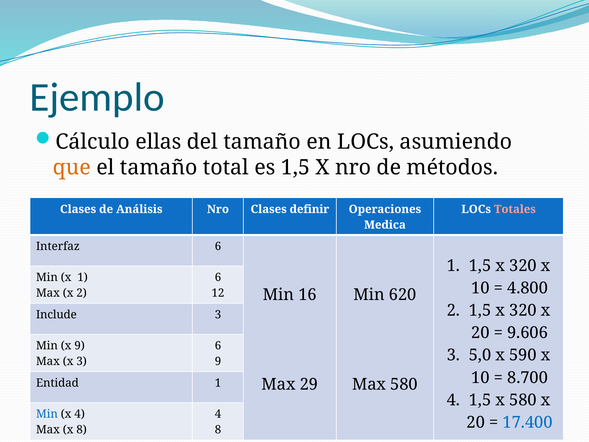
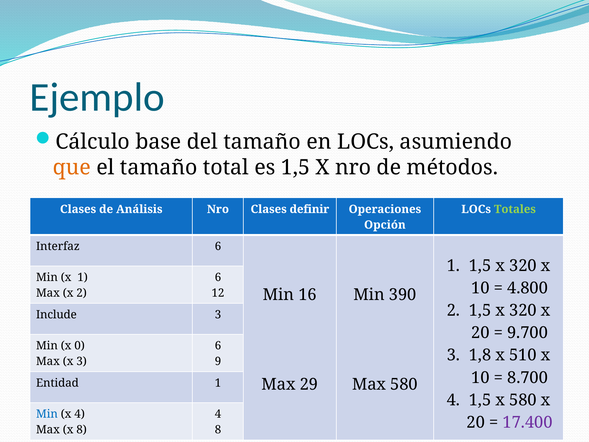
ellas: ellas -> base
Totales colour: pink -> light green
Medica: Medica -> Opción
620: 620 -> 390
9.606: 9.606 -> 9.700
x 9: 9 -> 0
5,0: 5,0 -> 1,8
590: 590 -> 510
17.400 colour: blue -> purple
